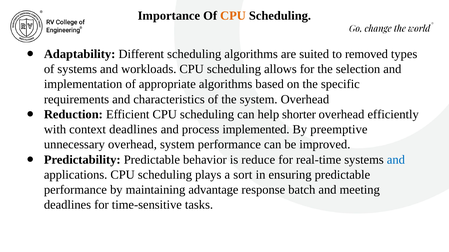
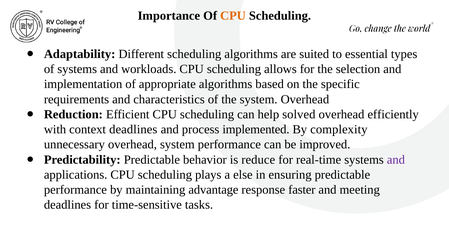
removed: removed -> essential
shorter: shorter -> solved
preemptive: preemptive -> complexity
and at (396, 160) colour: blue -> purple
sort: sort -> else
batch: batch -> faster
